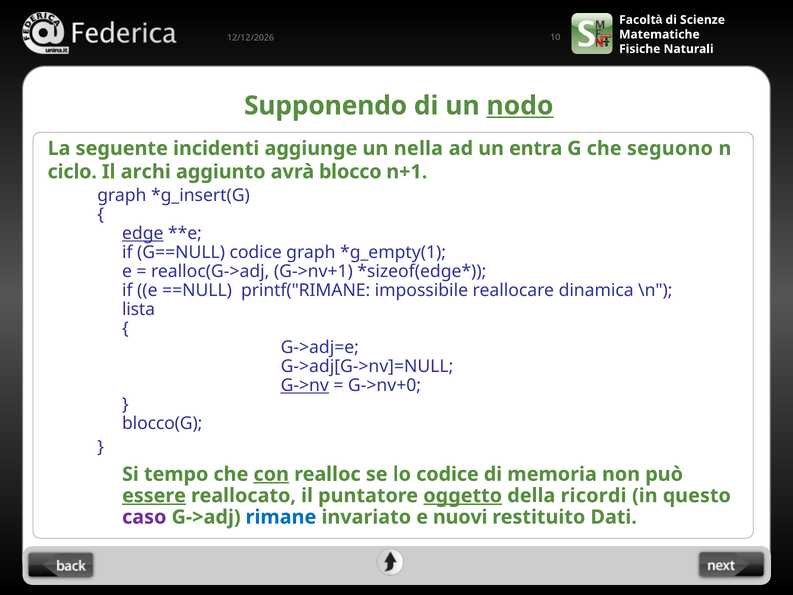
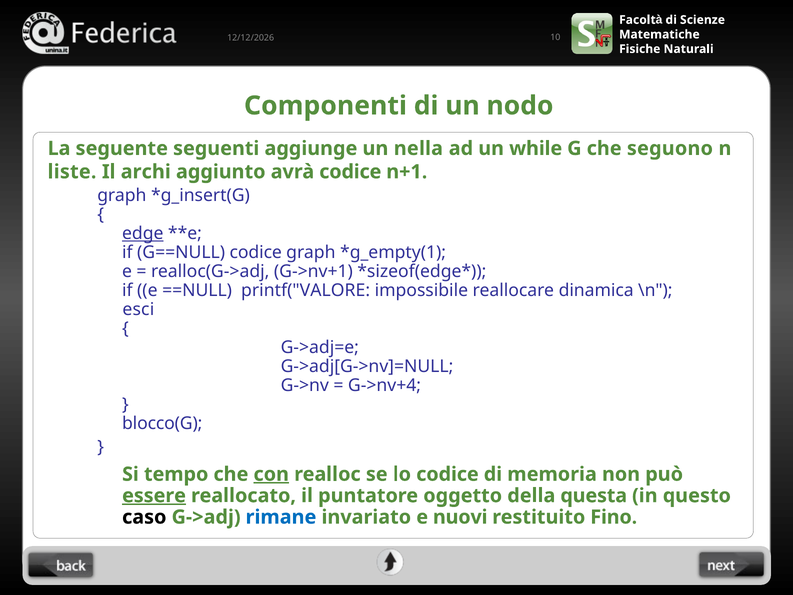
Supponendo: Supponendo -> Componenti
nodo underline: present -> none
incidenti: incidenti -> seguenti
entra: entra -> while
ciclo: ciclo -> liste
avrà blocco: blocco -> codice
printf("RIMANE: printf("RIMANE -> printf("VALORE
lista: lista -> esci
G->nv underline: present -> none
G->nv+0: G->nv+0 -> G->nv+4
oggetto underline: present -> none
ricordi: ricordi -> questa
caso colour: purple -> black
Dati: Dati -> Fino
